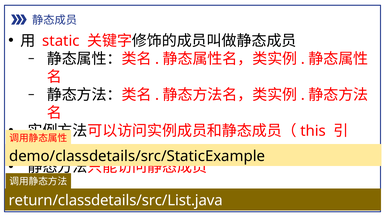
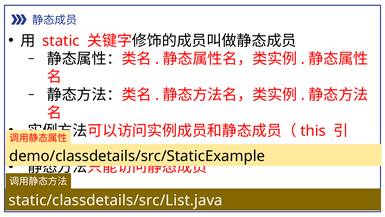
return/classdetails/src/List.java: return/classdetails/src/List.java -> static/classdetails/src/List.java
